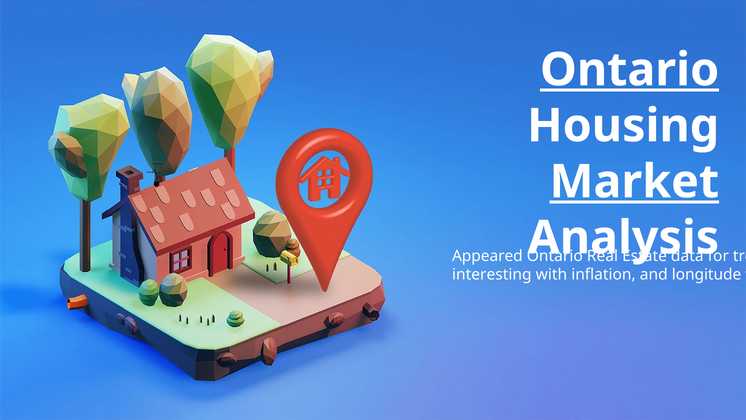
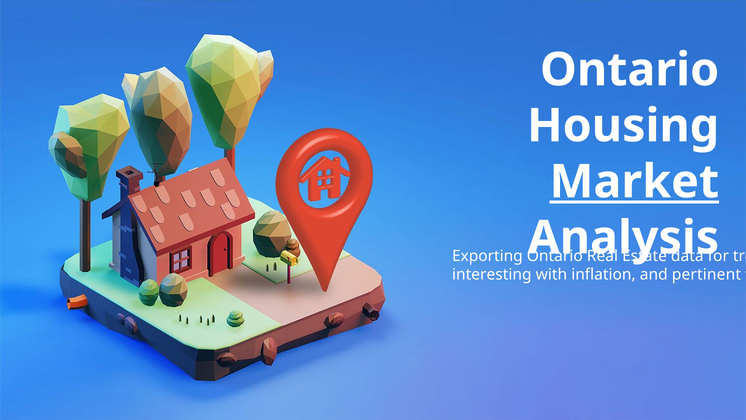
Ontario at (630, 70) underline: present -> none
Appeared: Appeared -> Exporting
longitude: longitude -> pertinent
